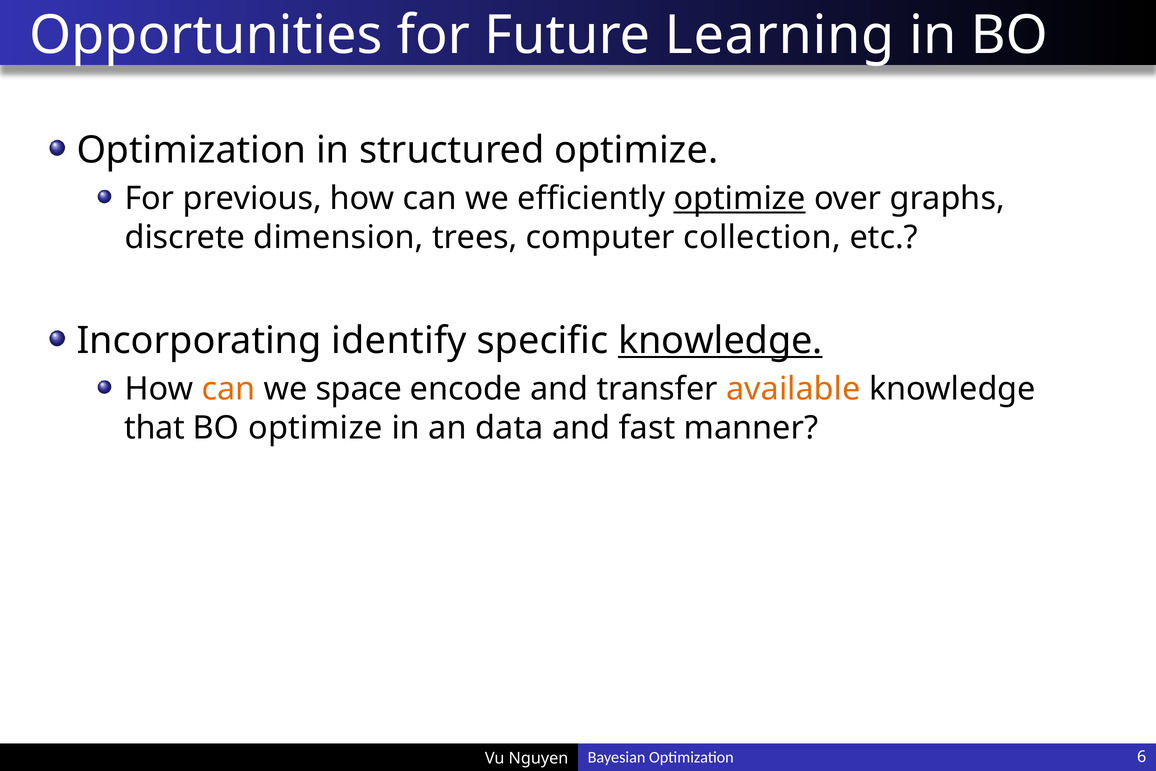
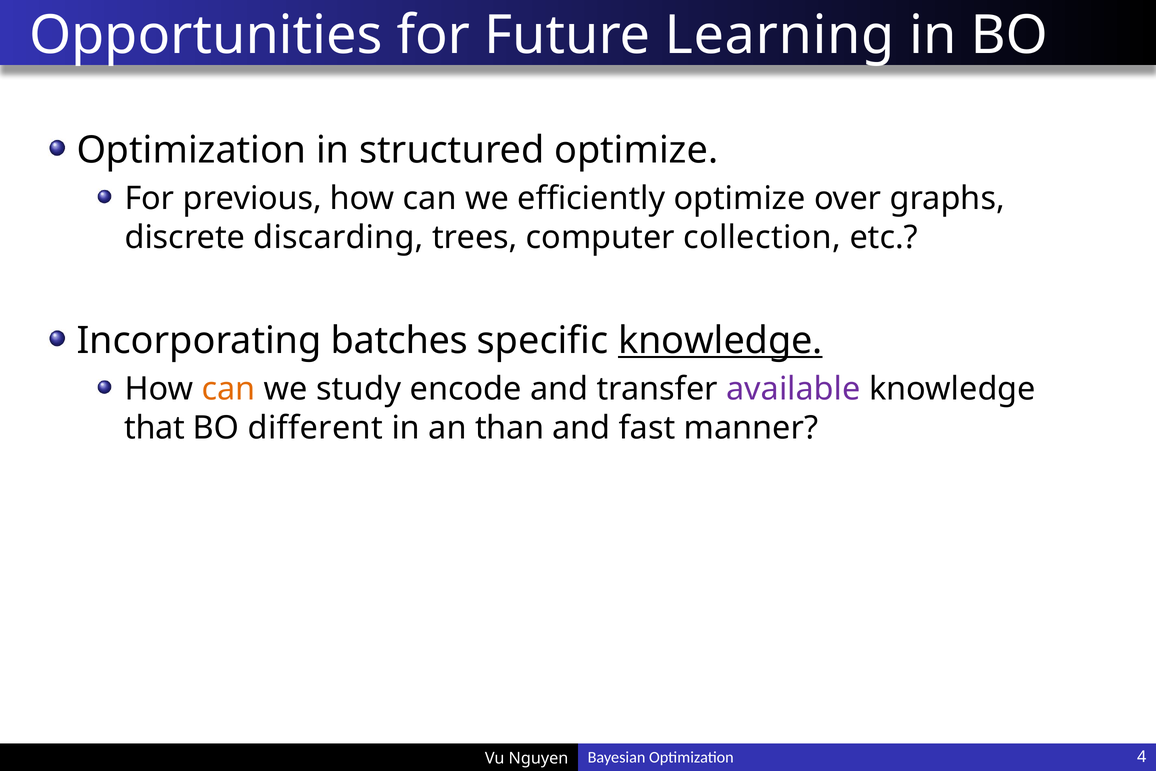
optimize at (740, 198) underline: present -> none
dimension: dimension -> discarding
identify: identify -> batches
space: space -> study
available colour: orange -> purple
BO optimize: optimize -> different
data: data -> than
6: 6 -> 4
